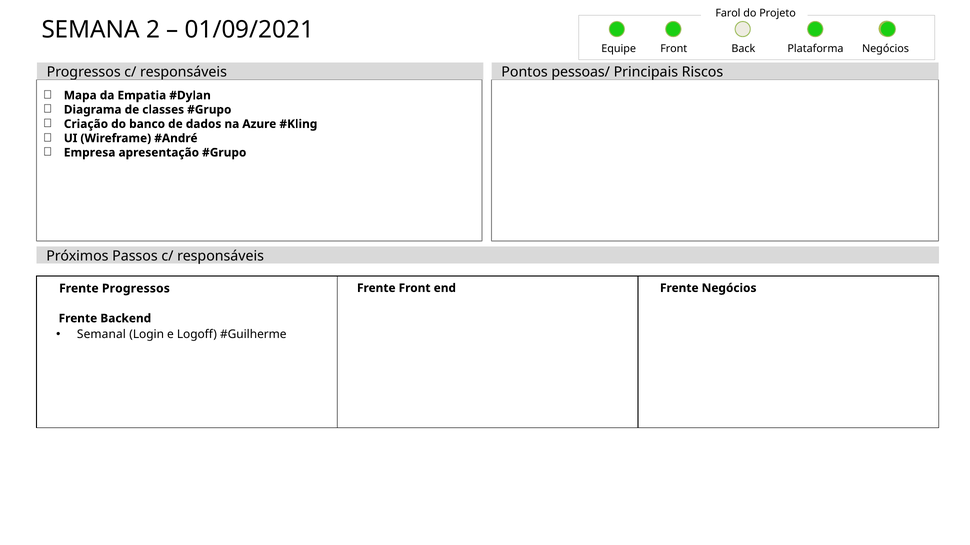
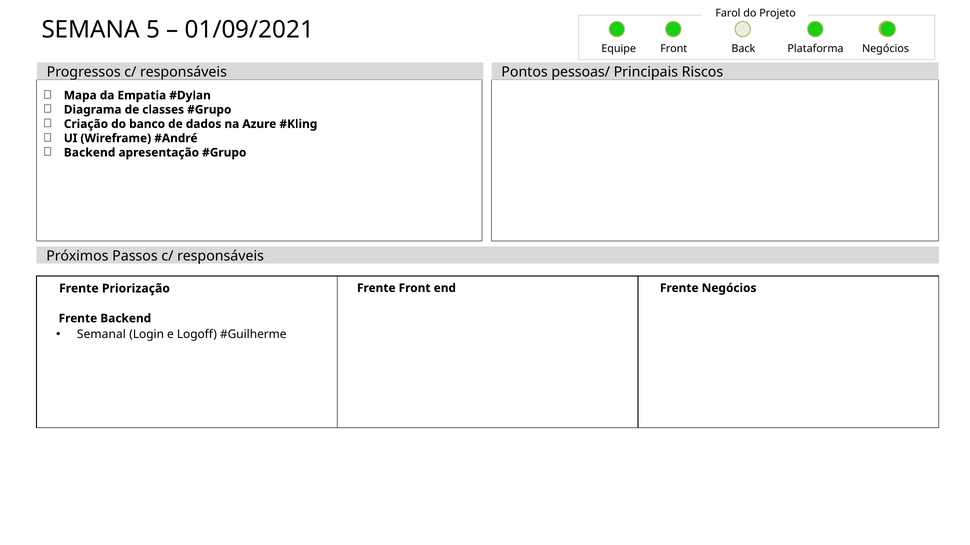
2: 2 -> 5
Empresa at (90, 153): Empresa -> Backend
Frente Progressos: Progressos -> Priorização
